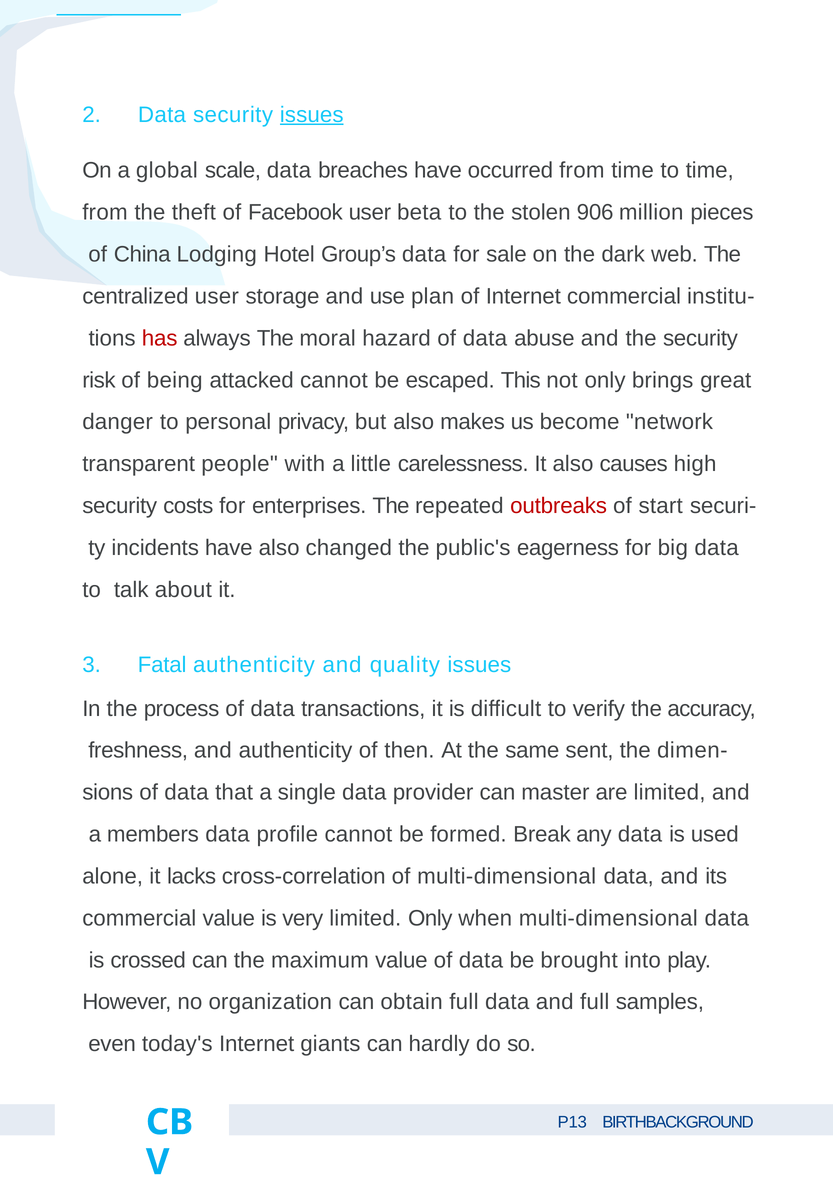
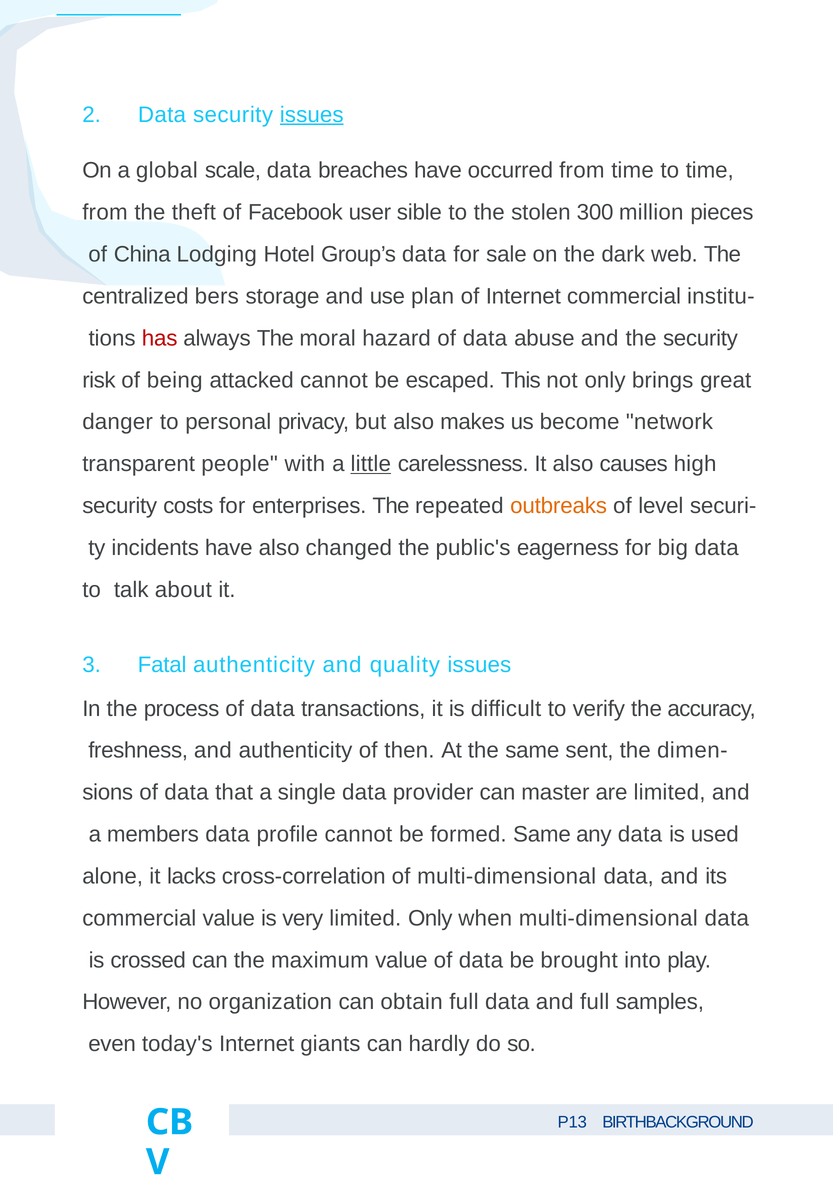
beta: beta -> sible
906: 906 -> 300
centralized user: user -> bers
little underline: none -> present
outbreaks colour: red -> orange
start: start -> level
formed Break: Break -> Same
